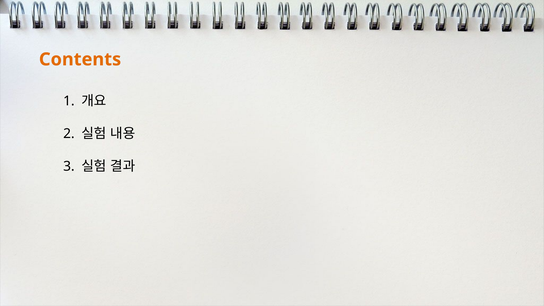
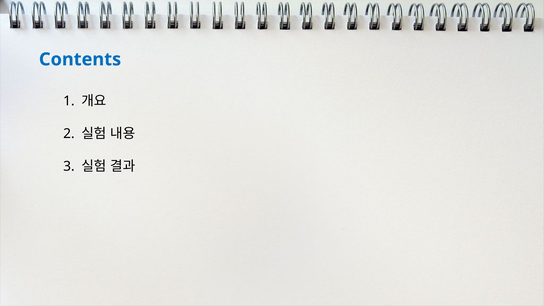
Contents colour: orange -> blue
